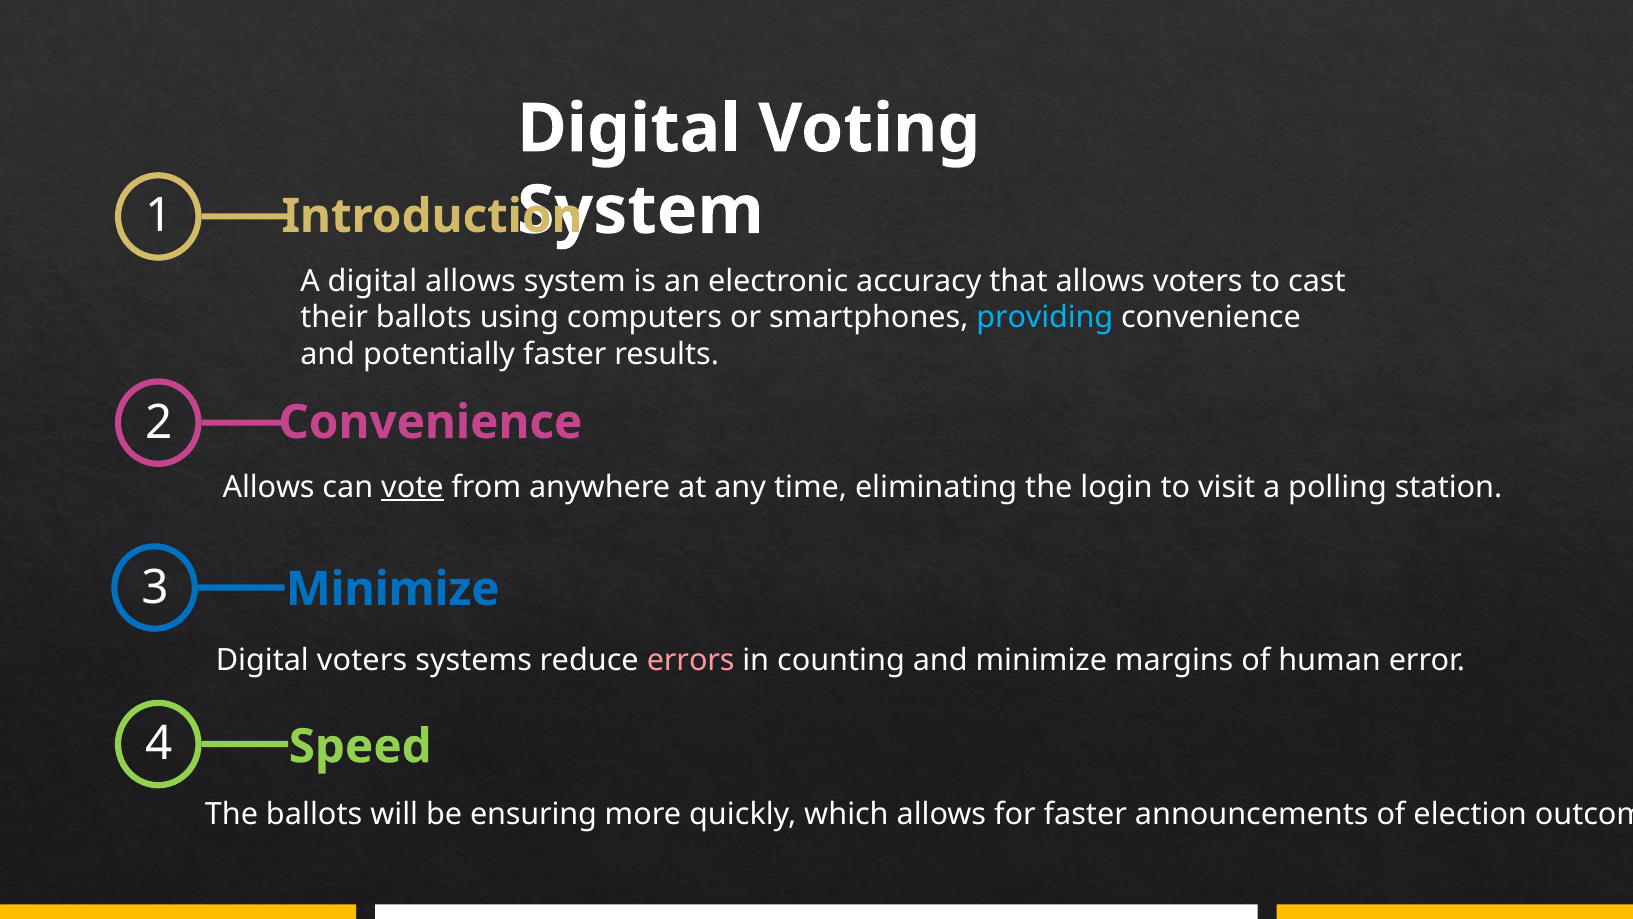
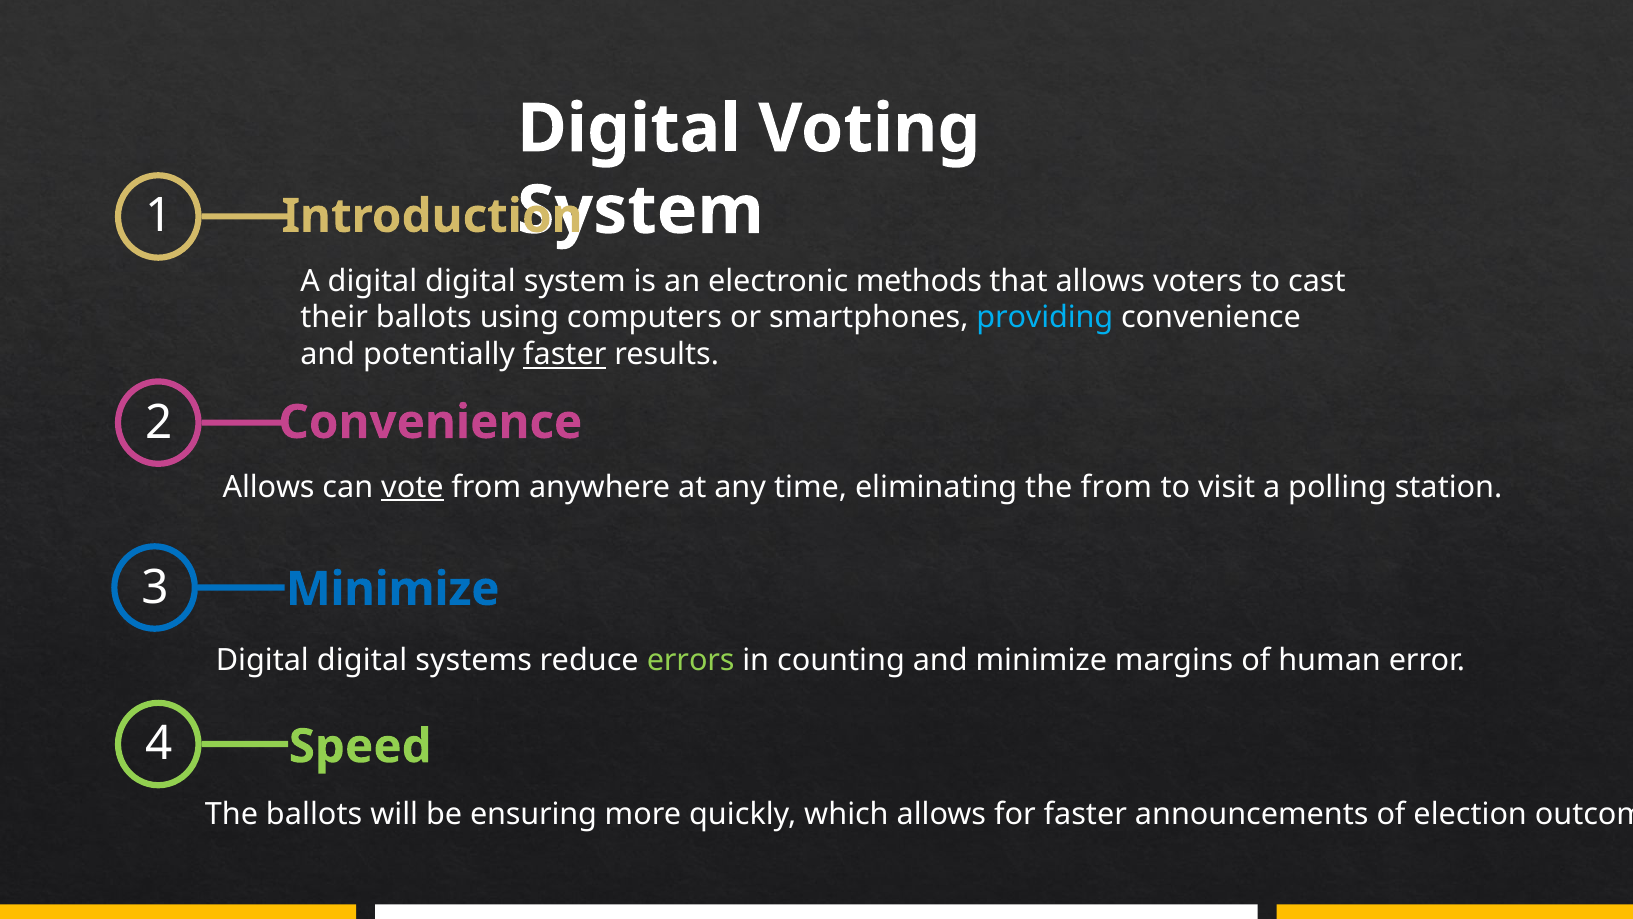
A digital allows: allows -> digital
accuracy: accuracy -> methods
faster at (565, 354) underline: none -> present
the login: login -> from
voters at (362, 660): voters -> digital
errors colour: pink -> light green
